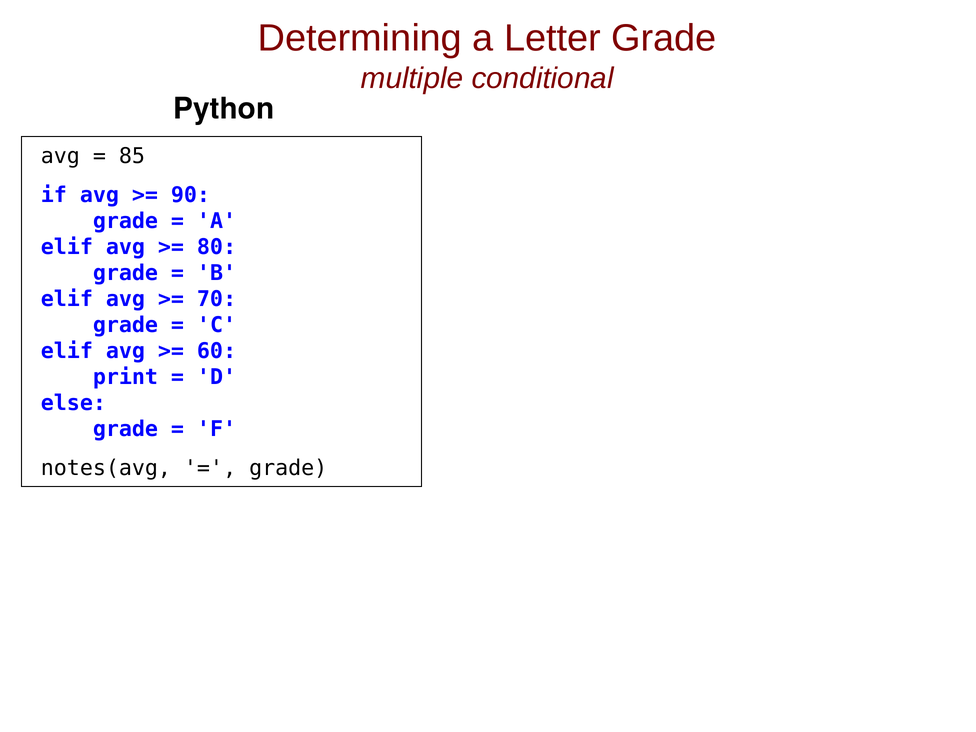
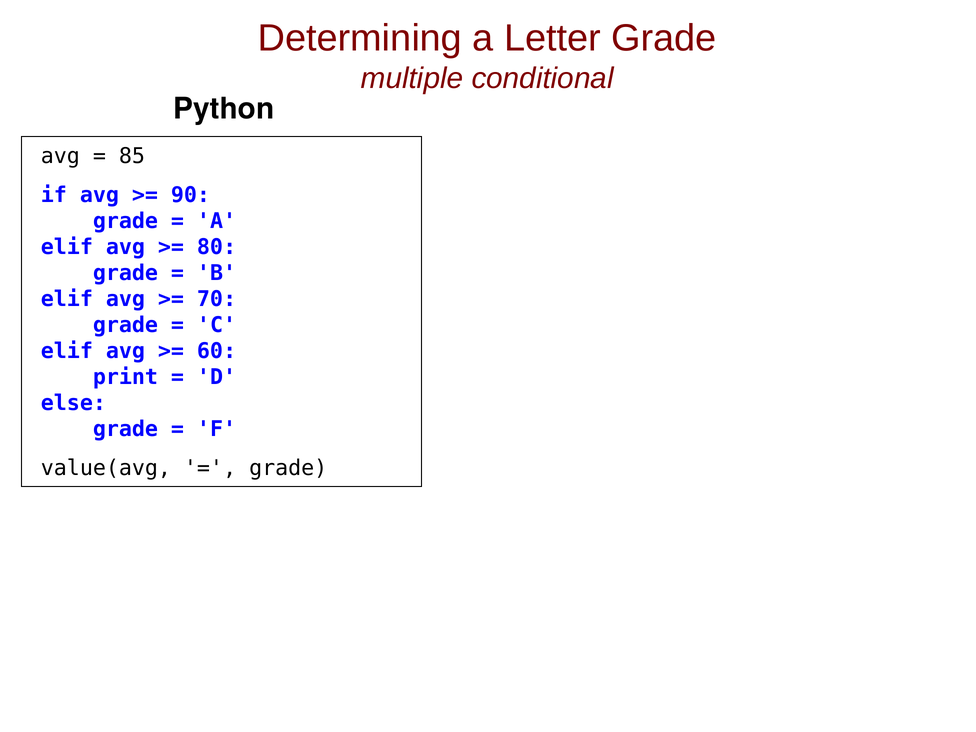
notes(avg: notes(avg -> value(avg
